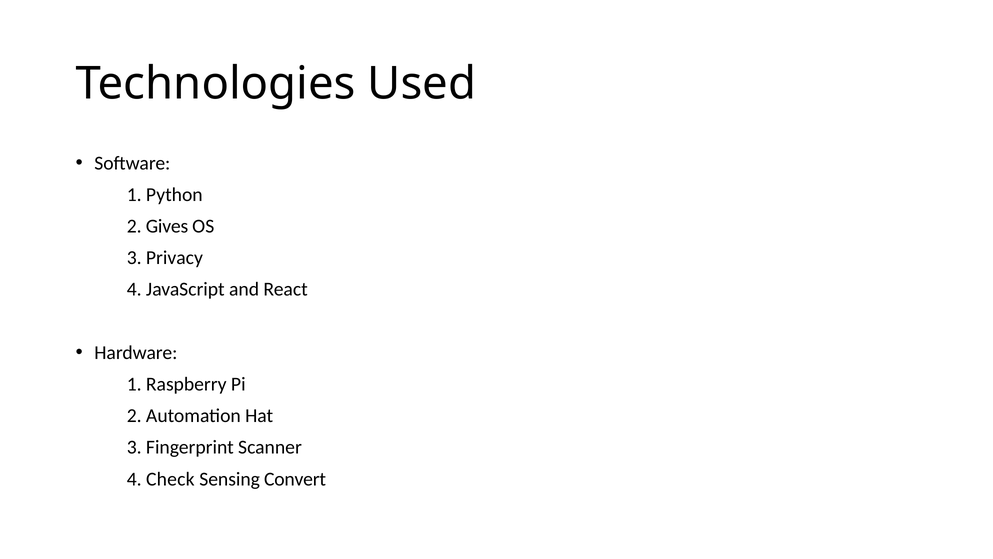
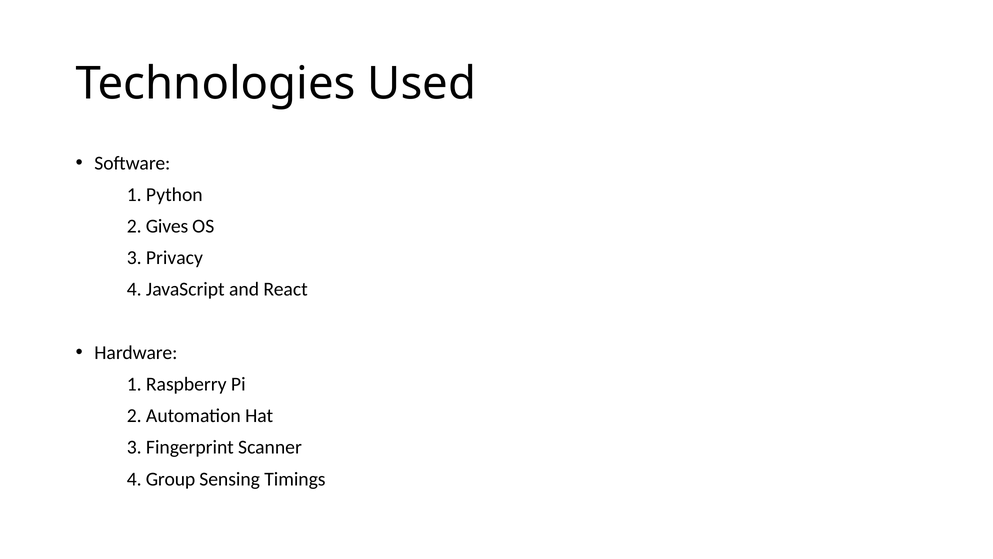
Check: Check -> Group
Convert: Convert -> Timings
